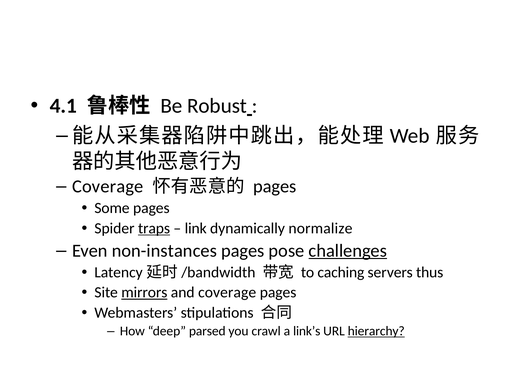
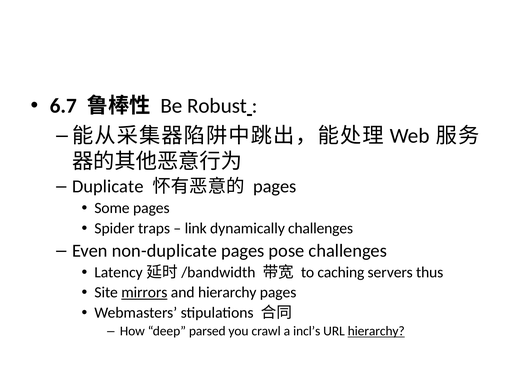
4.1: 4.1 -> 6.7
Coverage at (108, 187): Coverage -> Duplicate
traps underline: present -> none
dynamically normalize: normalize -> challenges
non-instances: non-instances -> non-duplicate
challenges at (348, 251) underline: present -> none
and coverage: coverage -> hierarchy
link’s: link’s -> incl’s
